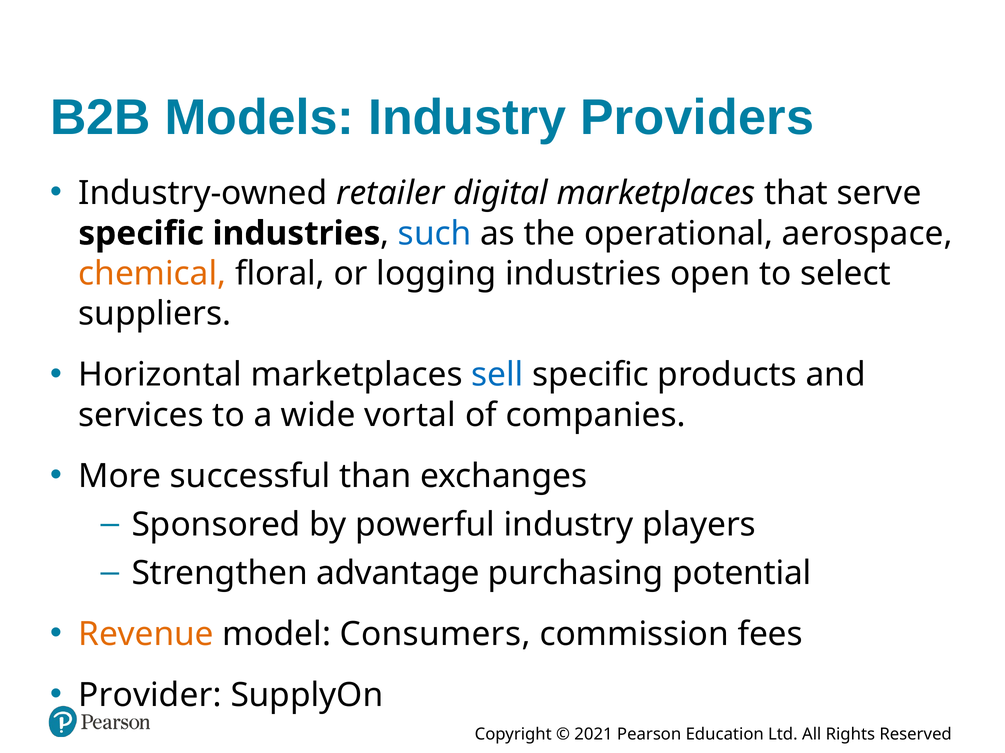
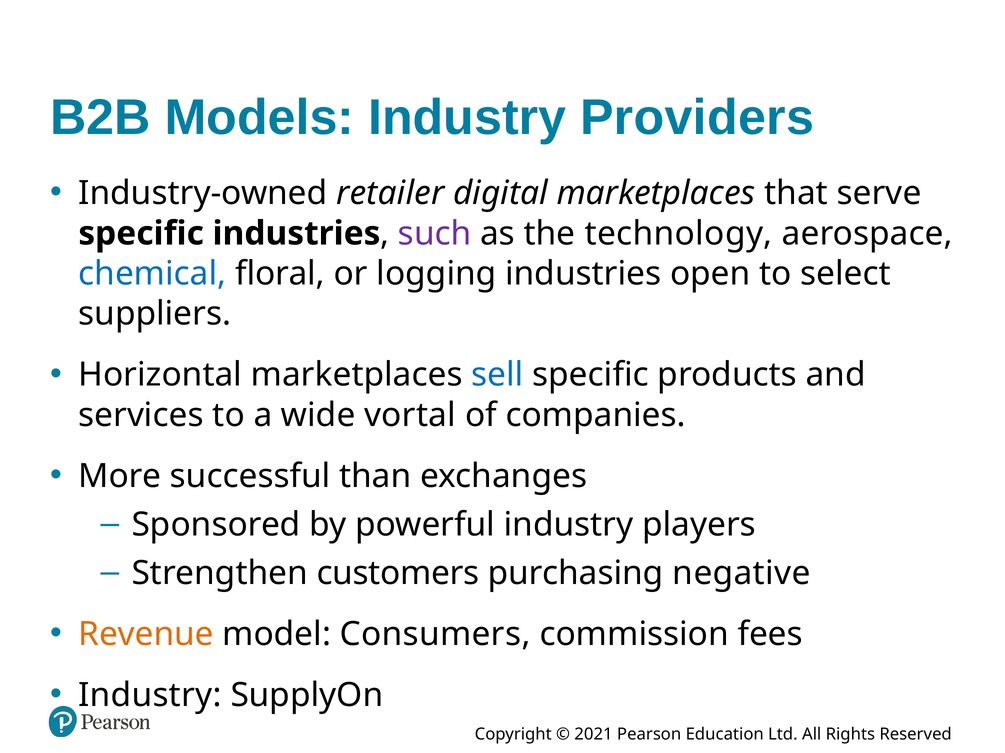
such colour: blue -> purple
operational: operational -> technology
chemical colour: orange -> blue
advantage: advantage -> customers
potential: potential -> negative
Provider at (150, 696): Provider -> Industry
